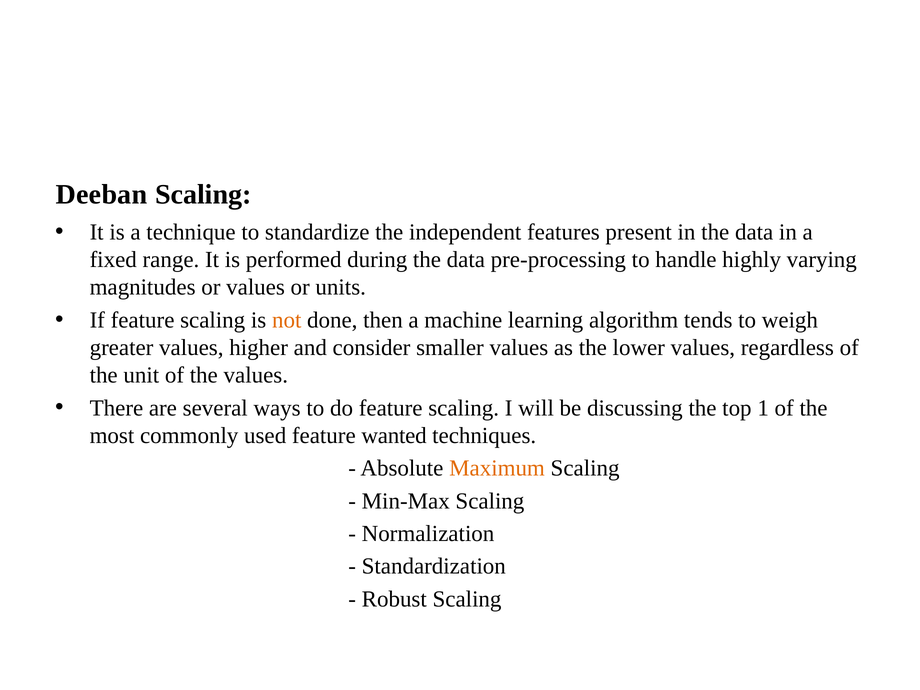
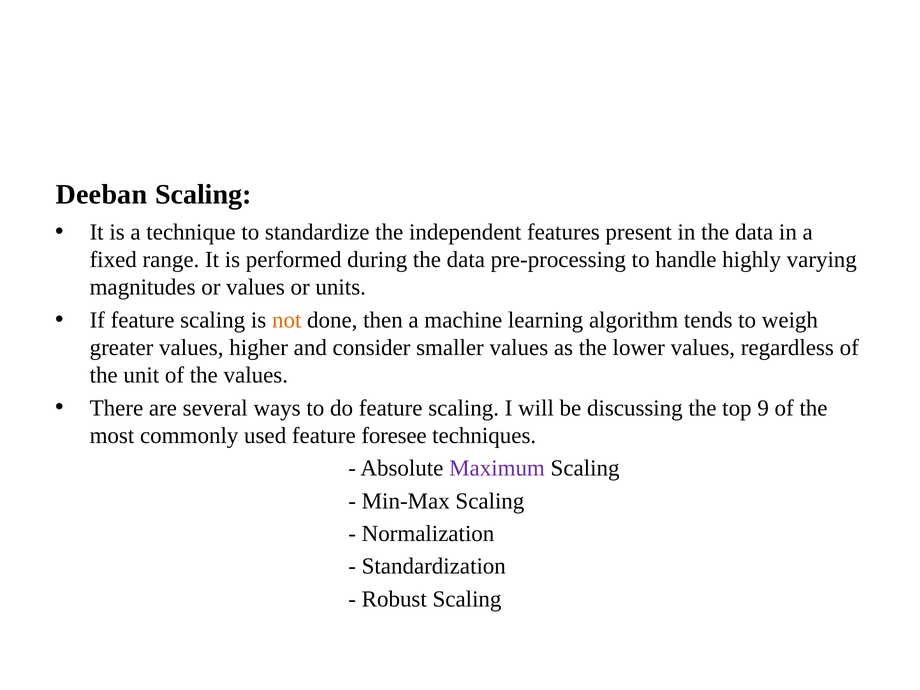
1: 1 -> 9
wanted: wanted -> foresee
Maximum colour: orange -> purple
